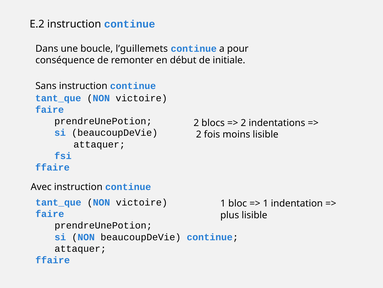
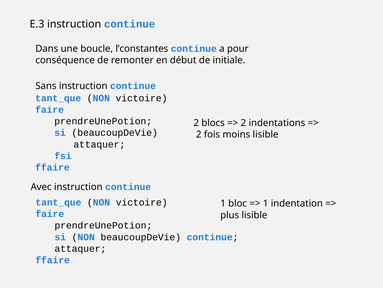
E.2: E.2 -> E.3
l’guillemets: l’guillemets -> l’constantes
